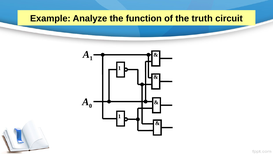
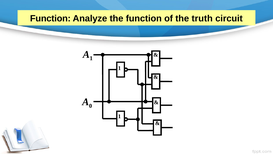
Example at (50, 18): Example -> Function
